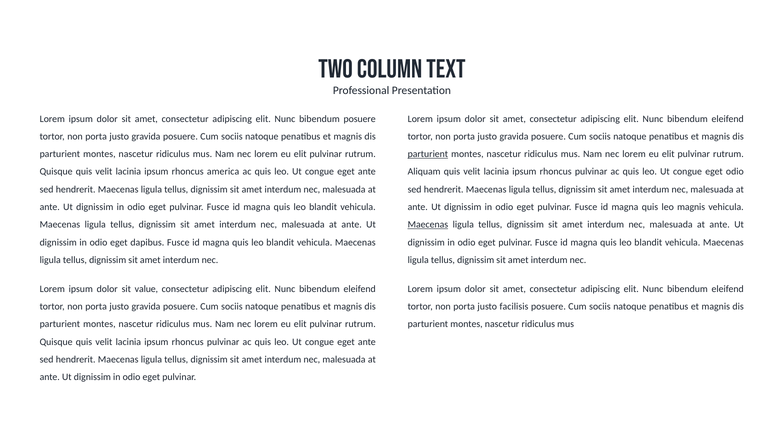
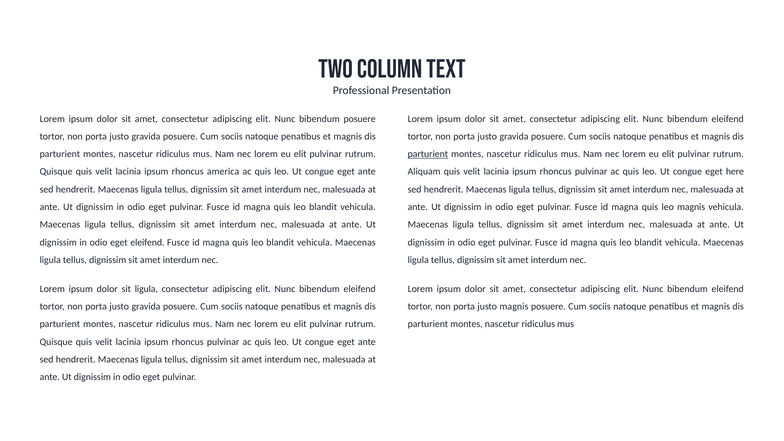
eget odio: odio -> here
Maecenas at (428, 225) underline: present -> none
eget dapibus: dapibus -> eleifend
sit value: value -> ligula
justo facilisis: facilisis -> magnis
